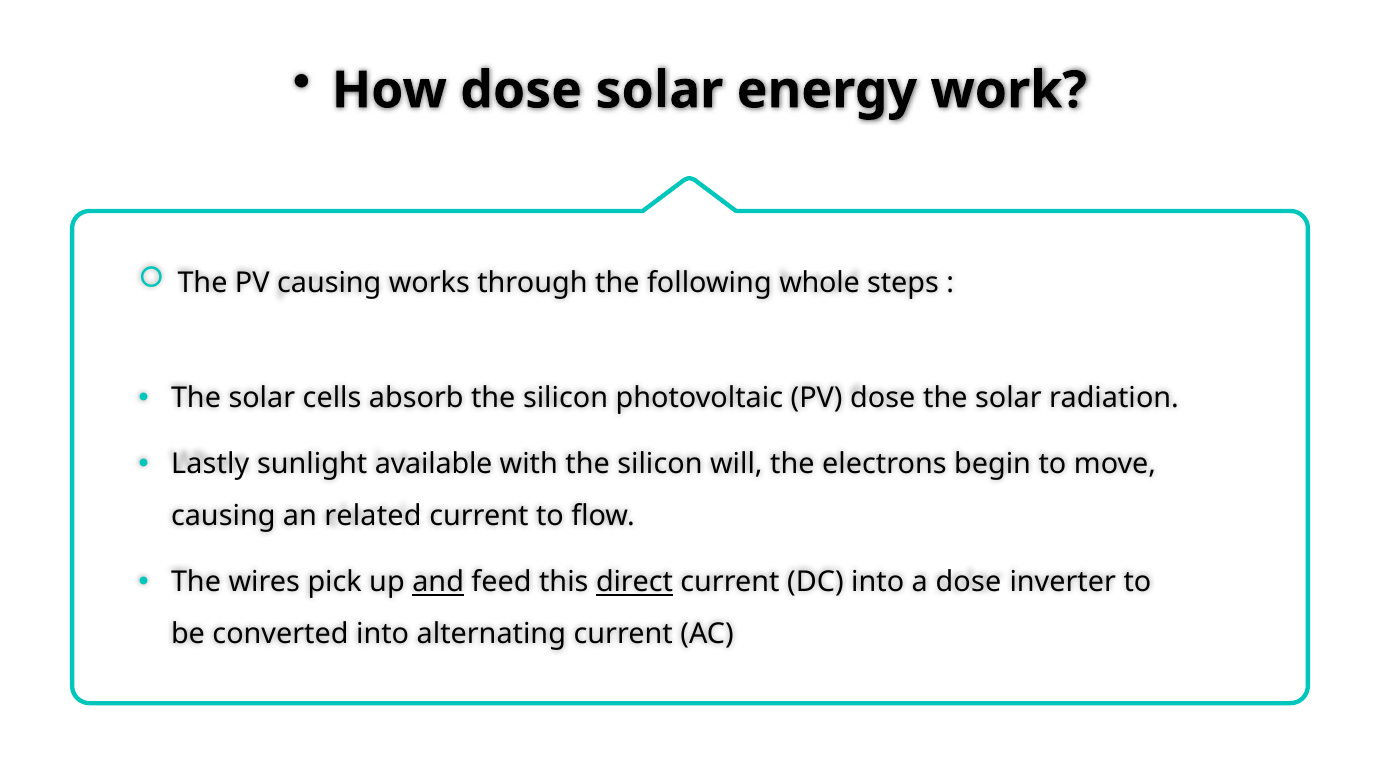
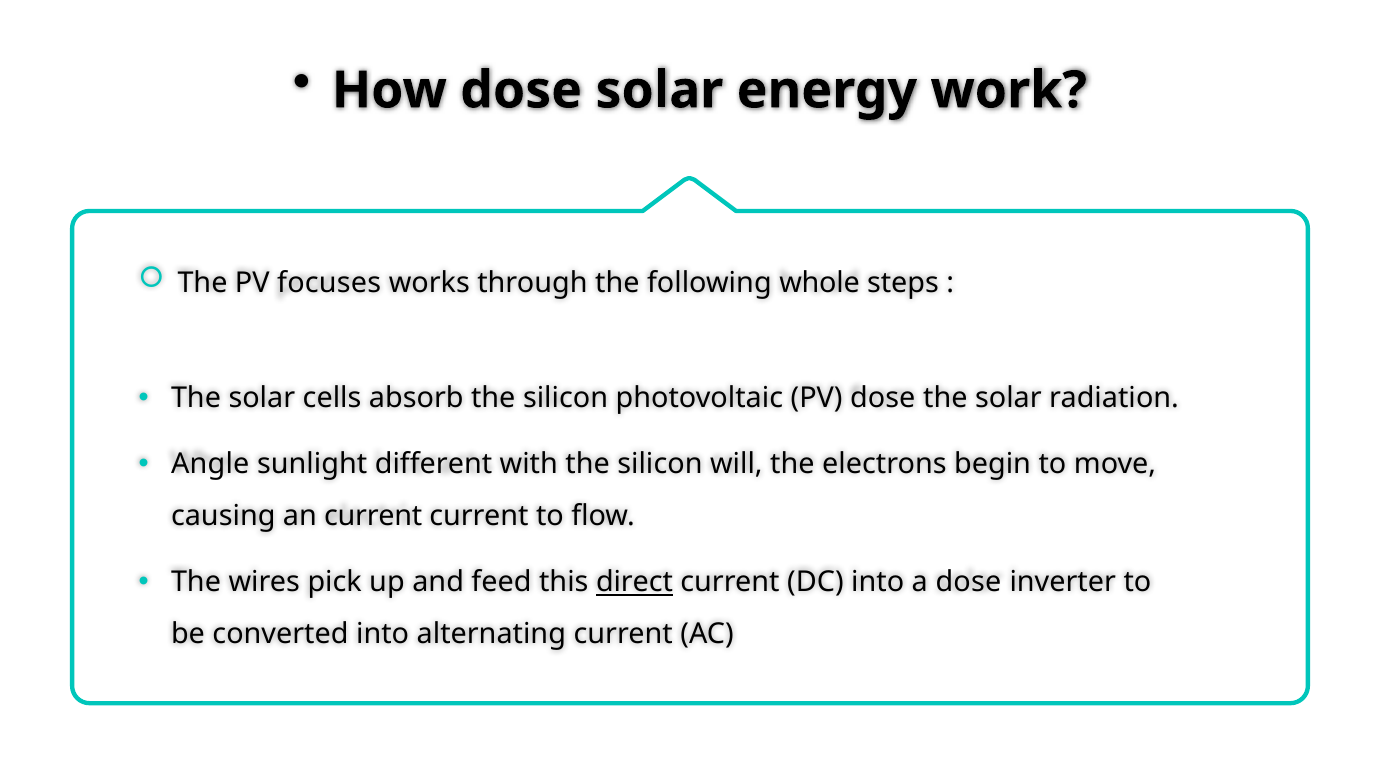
PV causing: causing -> focuses
Lastly: Lastly -> Angle
available: available -> different
an related: related -> current
and underline: present -> none
